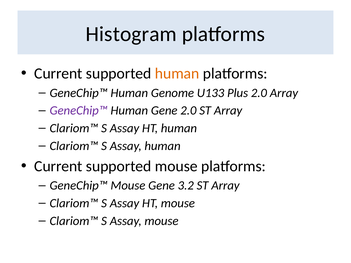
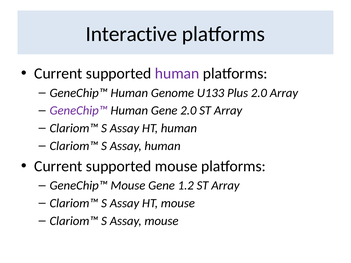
Histogram: Histogram -> Interactive
human at (177, 74) colour: orange -> purple
3.2: 3.2 -> 1.2
